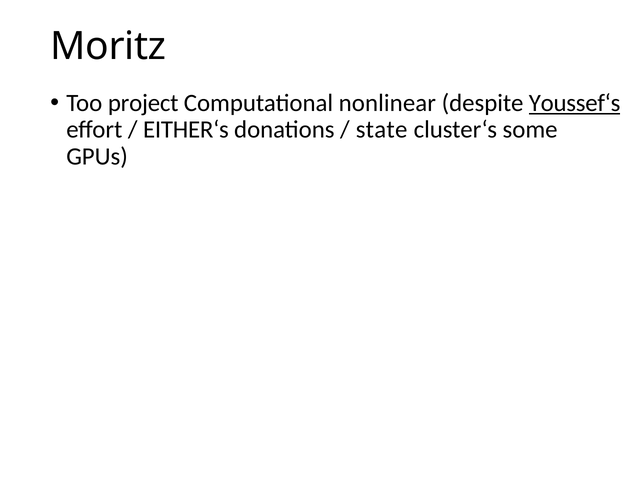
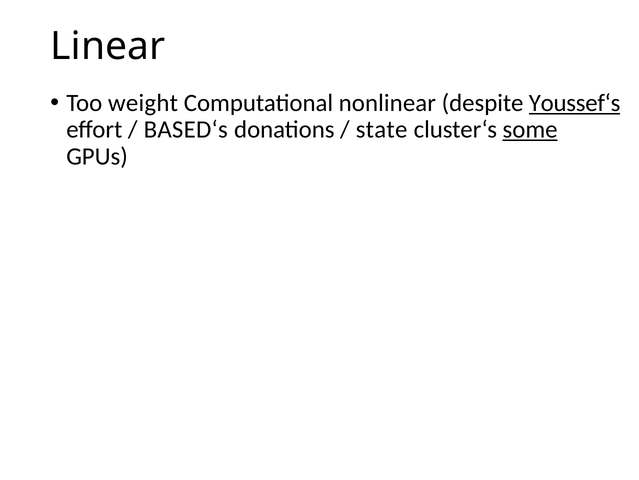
Moritz: Moritz -> Linear
project: project -> weight
EITHER‘s: EITHER‘s -> BASED‘s
some underline: none -> present
